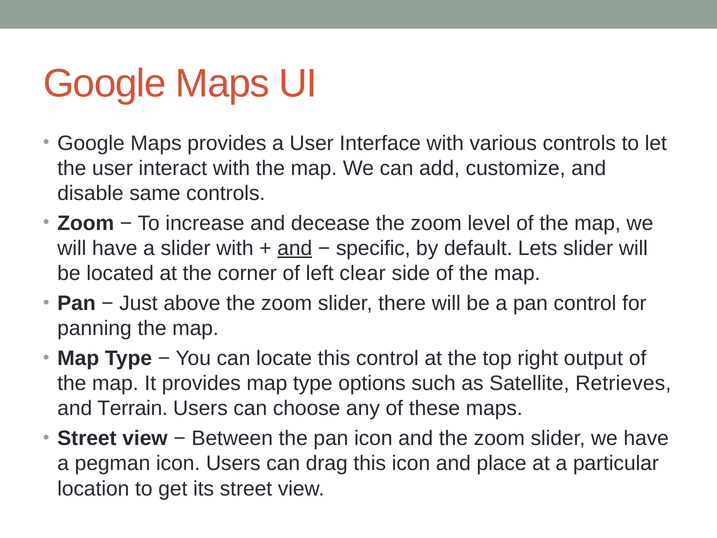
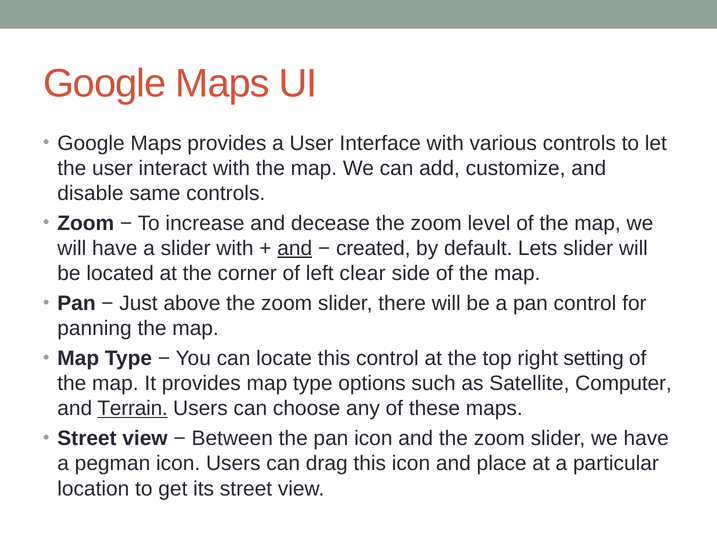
specific: specific -> created
output: output -> setting
Retrieves: Retrieves -> Computer
Terrain underline: none -> present
